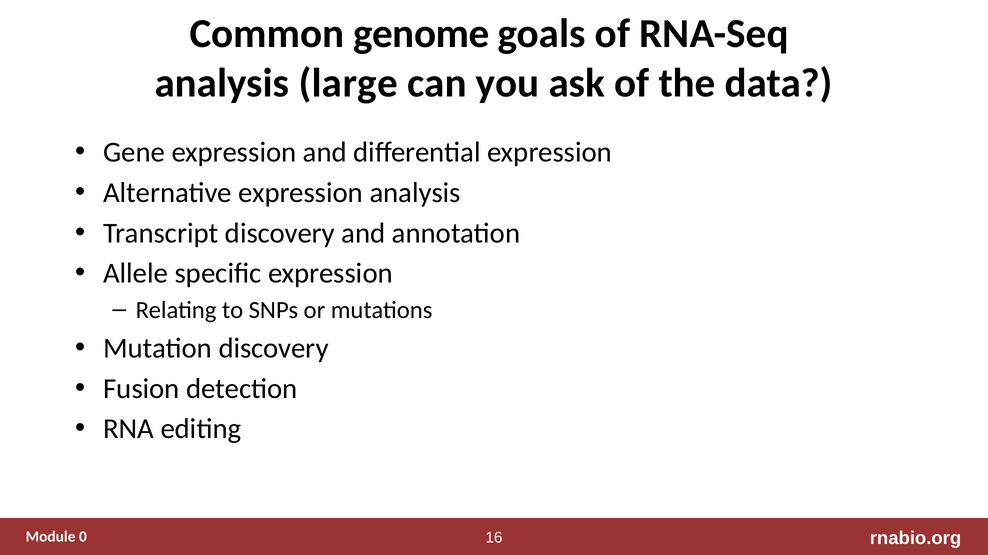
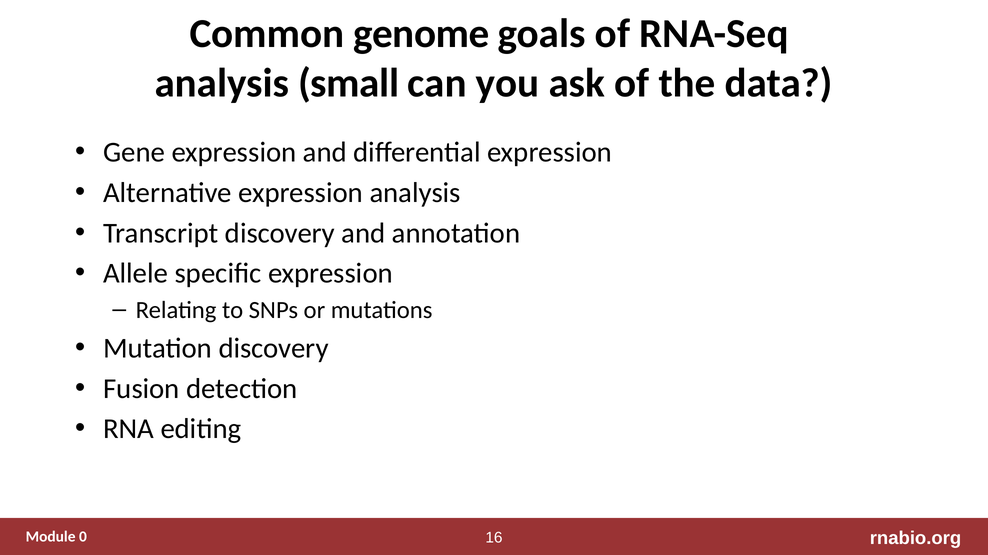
large: large -> small
